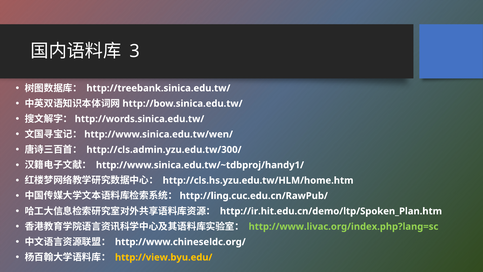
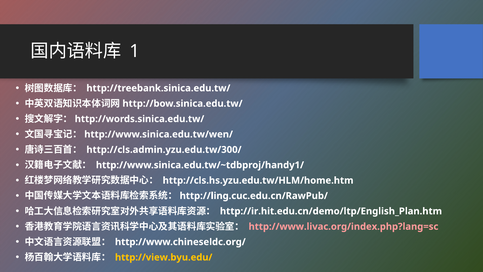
3: 3 -> 1
http://ir.hit.edu.cn/demo/ltp/Spoken_Plan.htm: http://ir.hit.edu.cn/demo/ltp/Spoken_Plan.htm -> http://ir.hit.edu.cn/demo/ltp/English_Plan.htm
http://www.livac.org/index.php?lang=sc colour: light green -> pink
